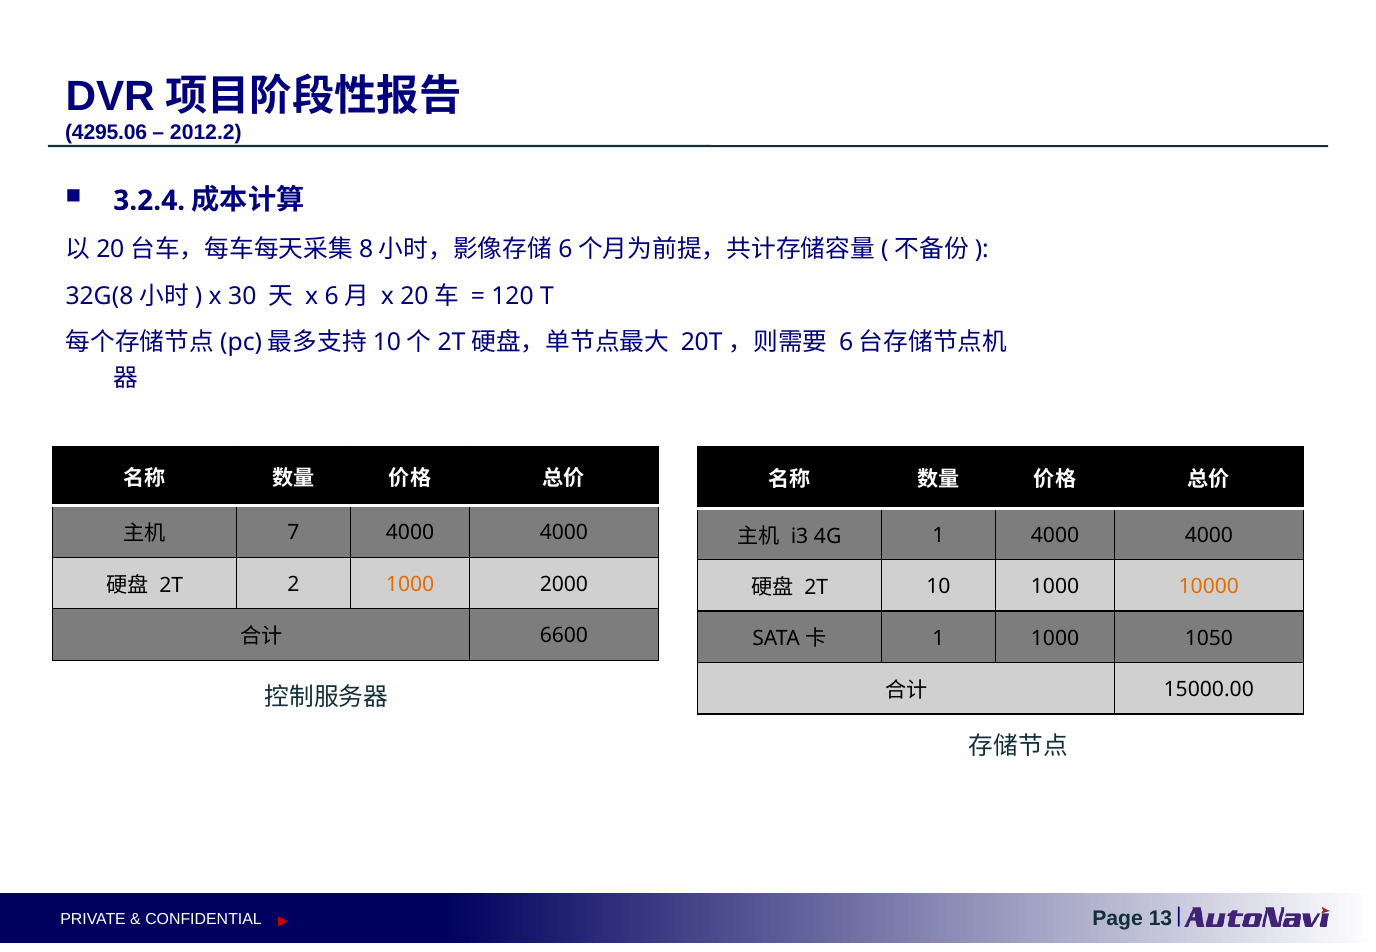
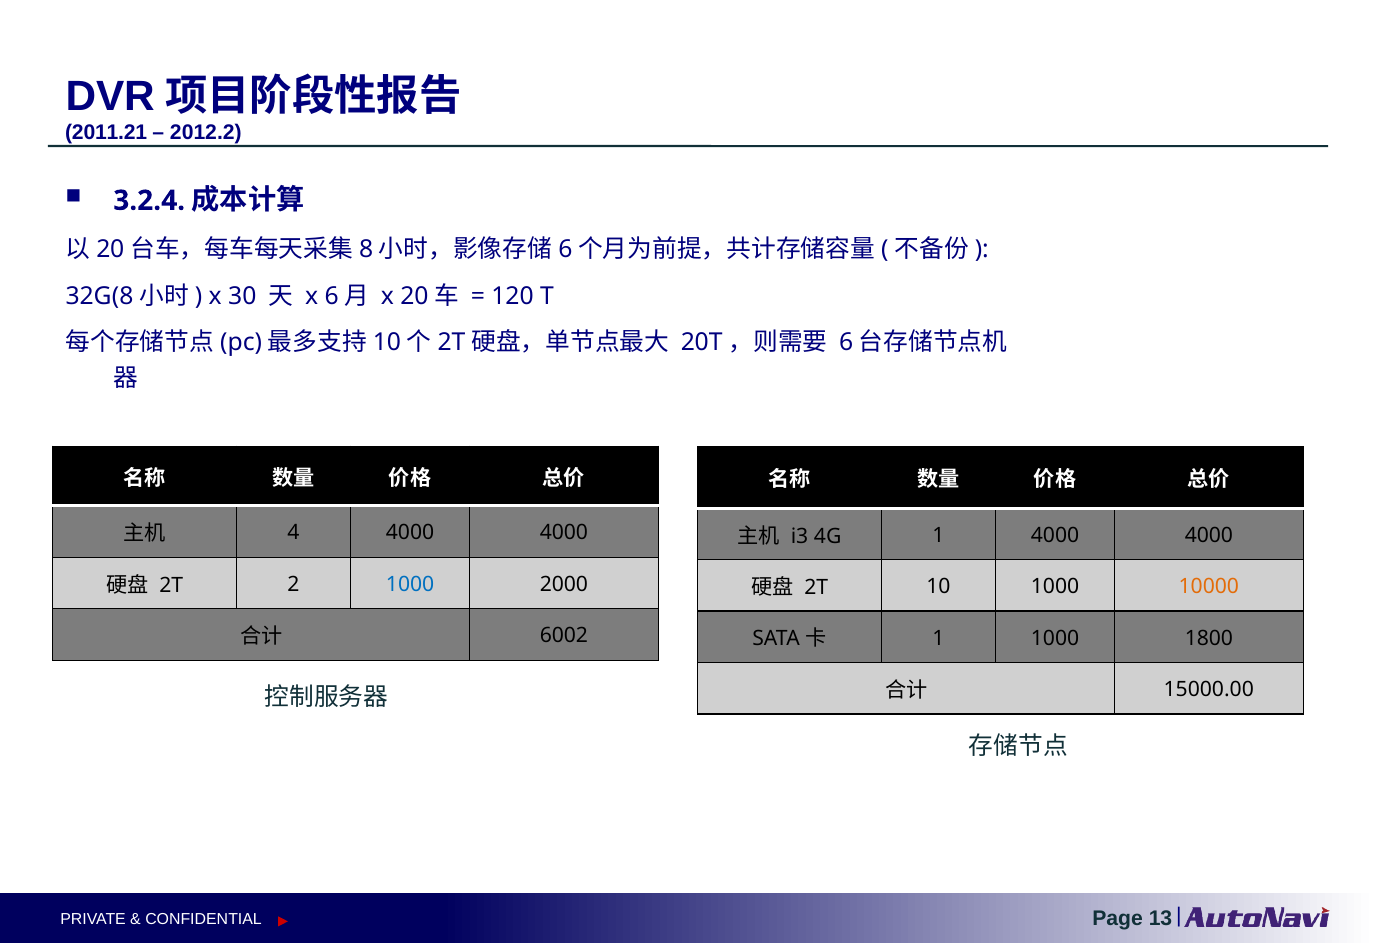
4295.06: 4295.06 -> 2011.21
7: 7 -> 4
1000 at (410, 585) colour: orange -> blue
6600: 6600 -> 6002
1050: 1050 -> 1800
